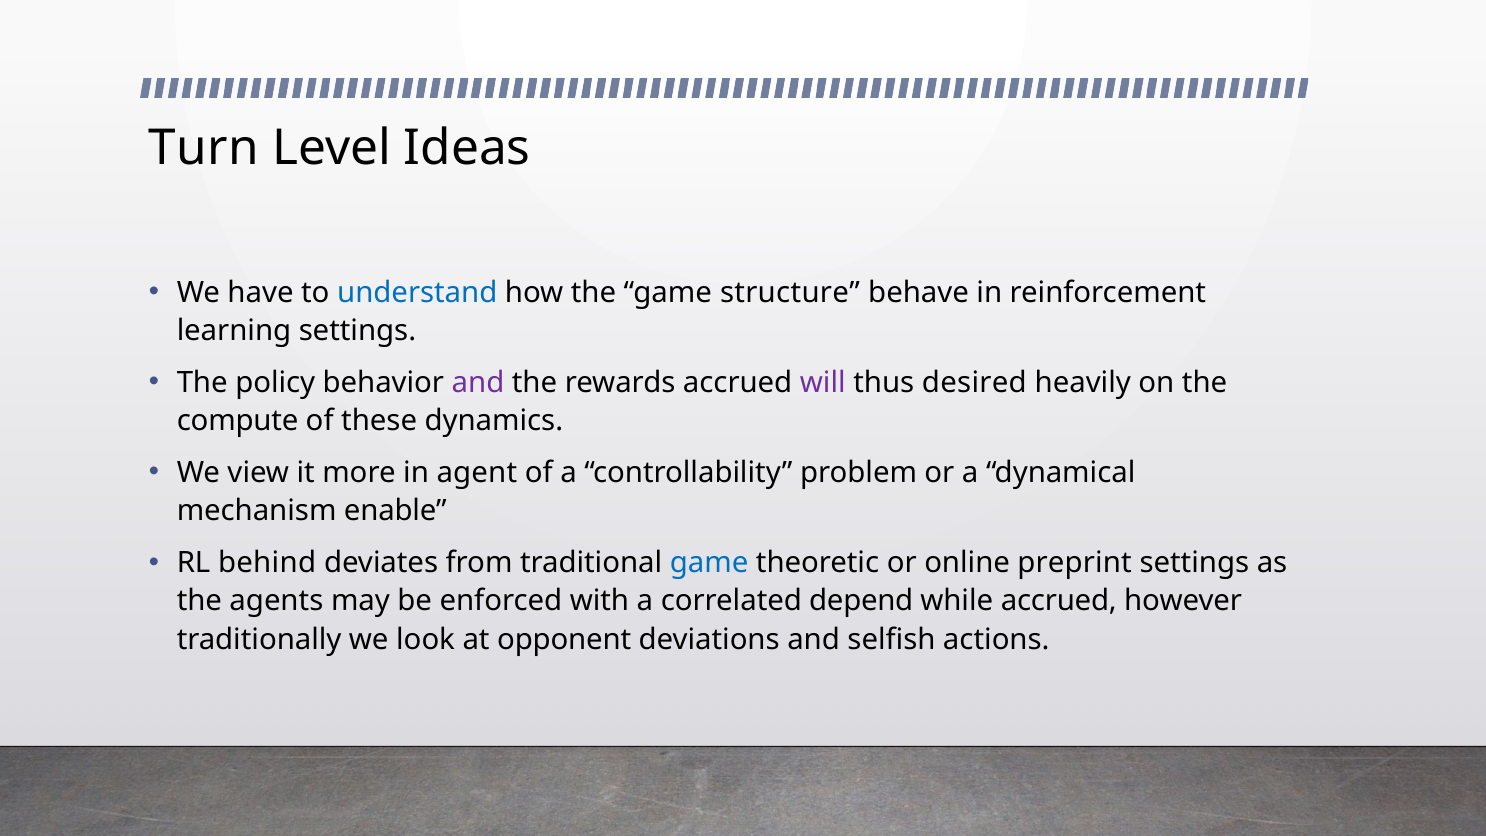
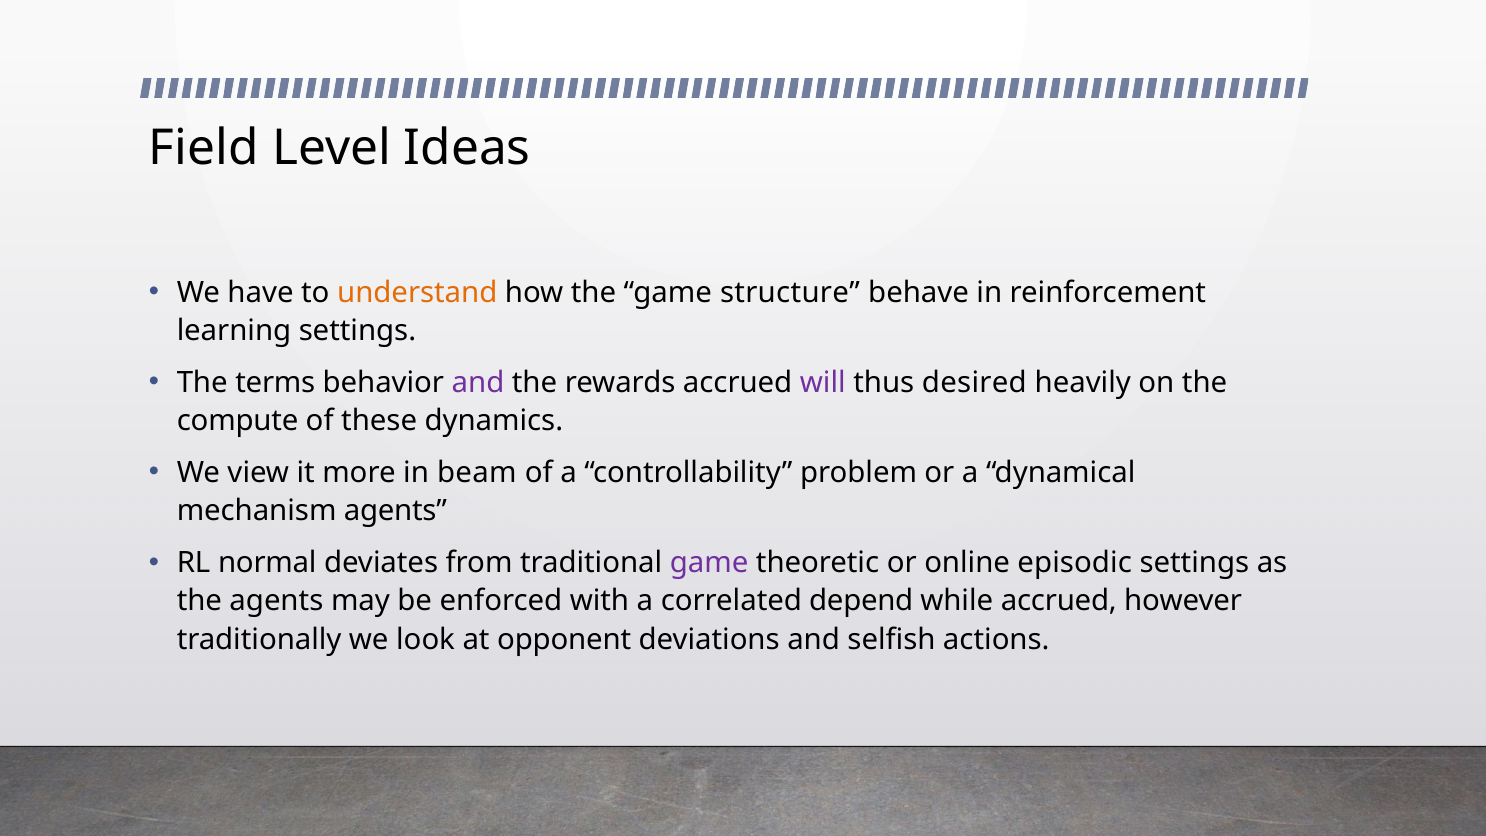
Turn: Turn -> Field
understand colour: blue -> orange
policy: policy -> terms
agent: agent -> beam
mechanism enable: enable -> agents
behind: behind -> normal
game at (709, 563) colour: blue -> purple
preprint: preprint -> episodic
